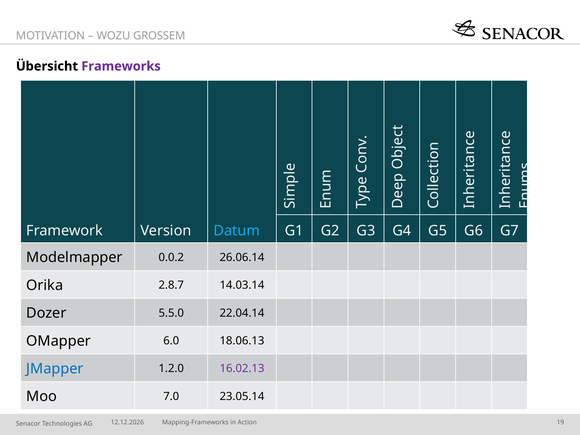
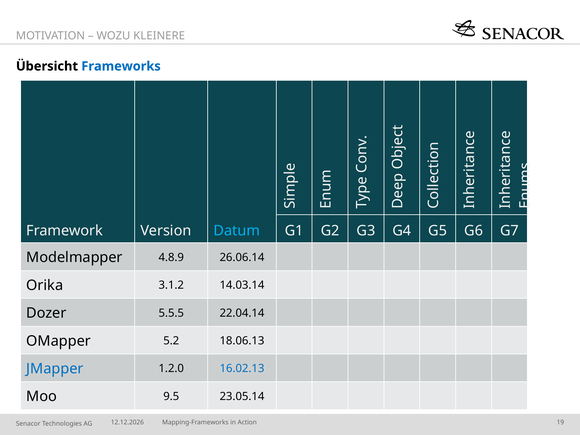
GROSSEM: GROSSEM -> KLEINERE
Frameworks colour: purple -> blue
0.0.2: 0.0.2 -> 4.8.9
2.8.7: 2.8.7 -> 3.1.2
5.5.0: 5.5.0 -> 5.5.5
6.0: 6.0 -> 5.2
16.02.13 colour: purple -> blue
7.0: 7.0 -> 9.5
